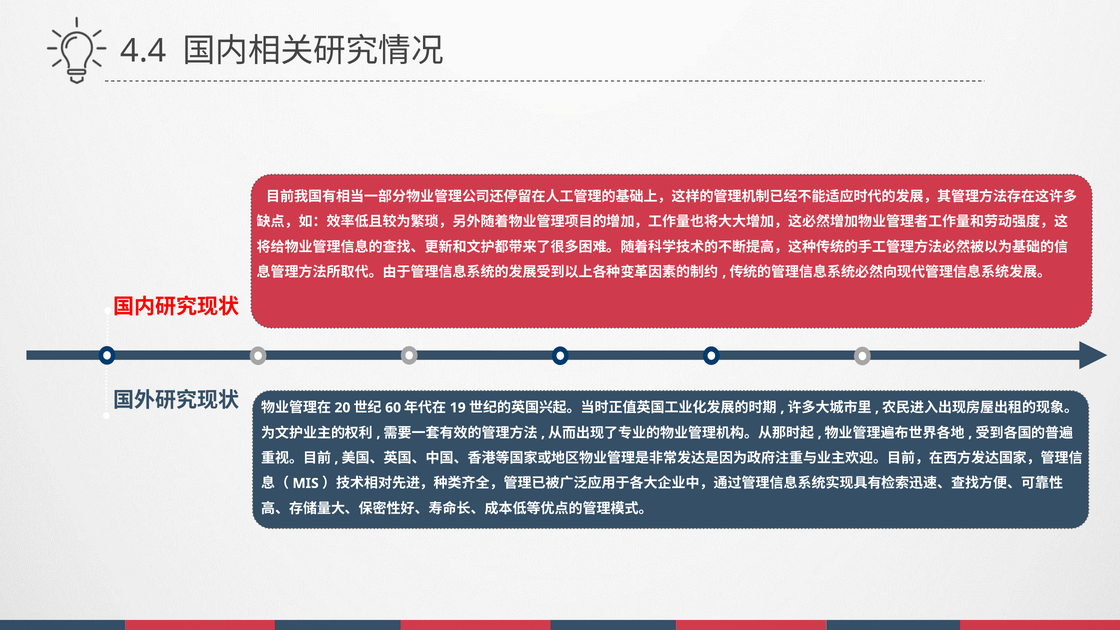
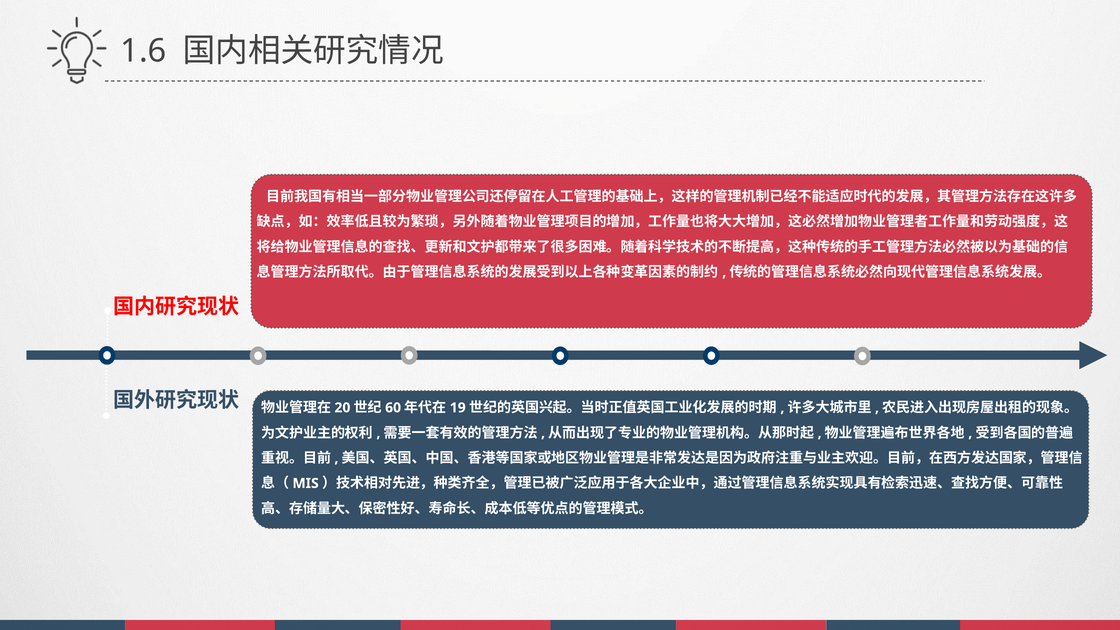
4.4: 4.4 -> 1.6
